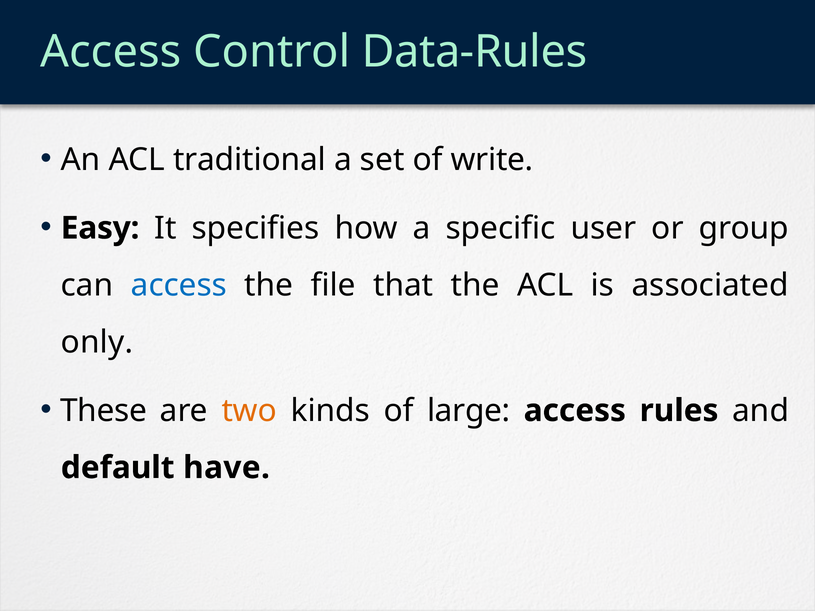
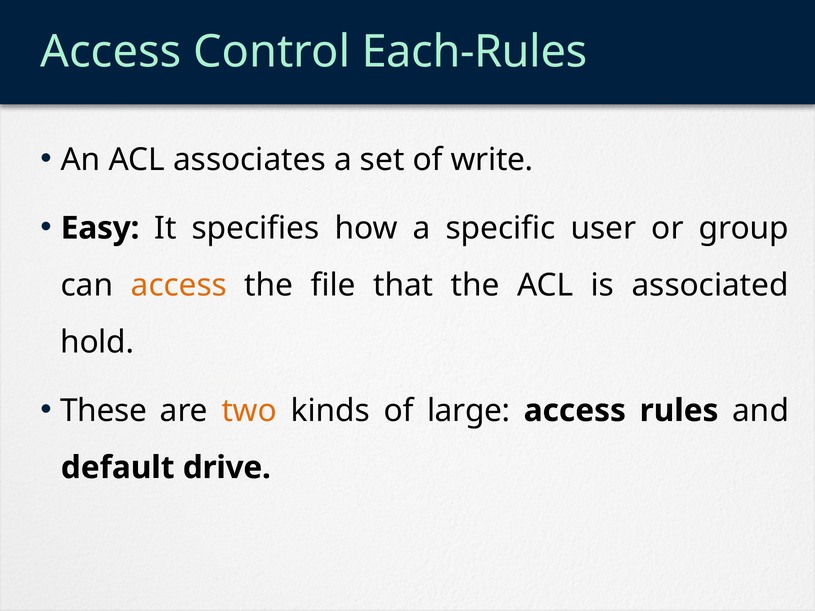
Data-Rules: Data-Rules -> Each-Rules
traditional: traditional -> associates
access at (179, 285) colour: blue -> orange
only: only -> hold
have: have -> drive
